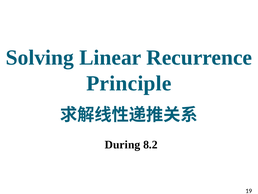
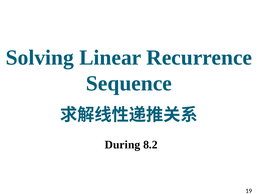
Principle: Principle -> Sequence
